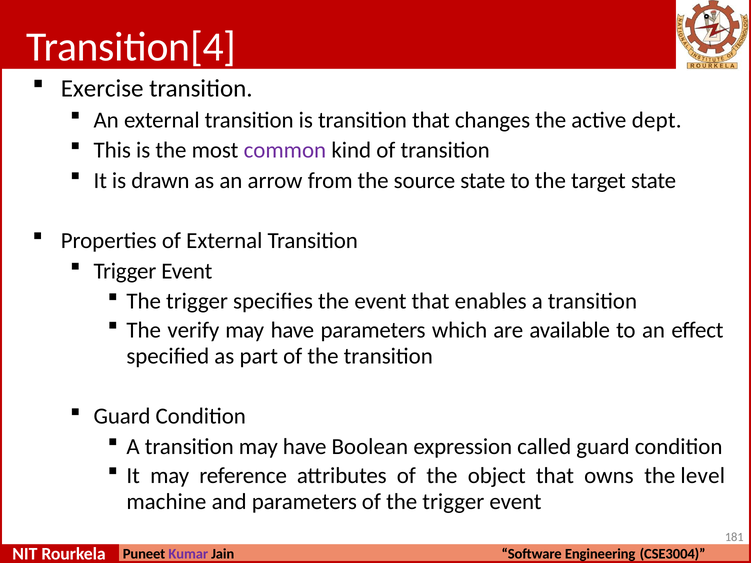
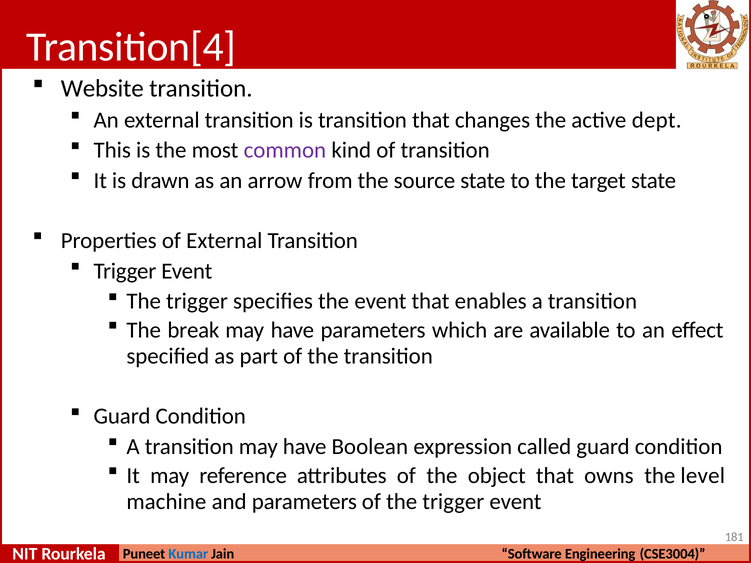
Exercise: Exercise -> Website
verify: verify -> break
Kumar colour: purple -> blue
